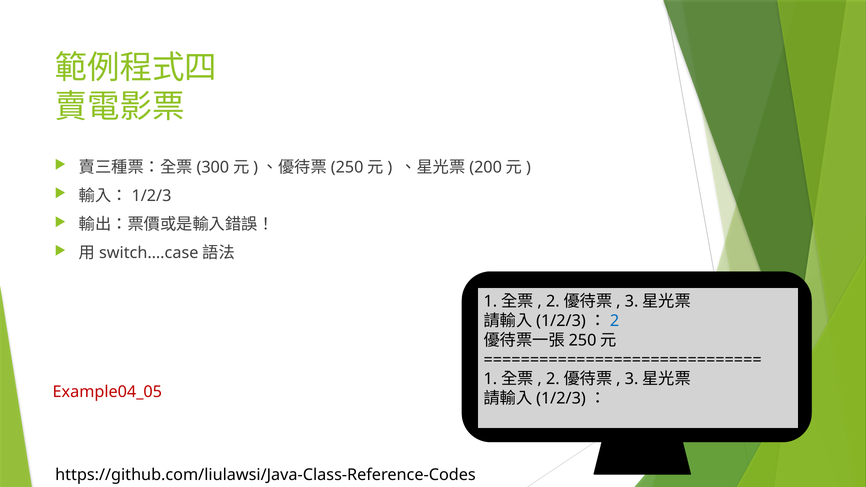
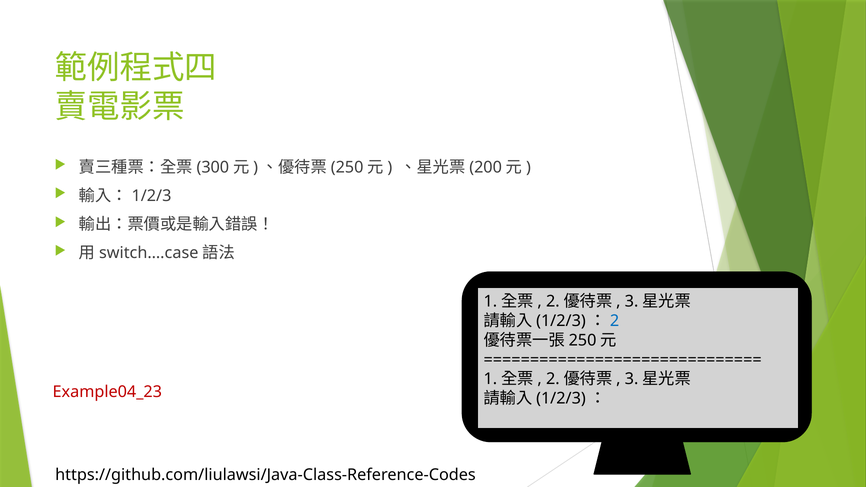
Example04_05: Example04_05 -> Example04_23
